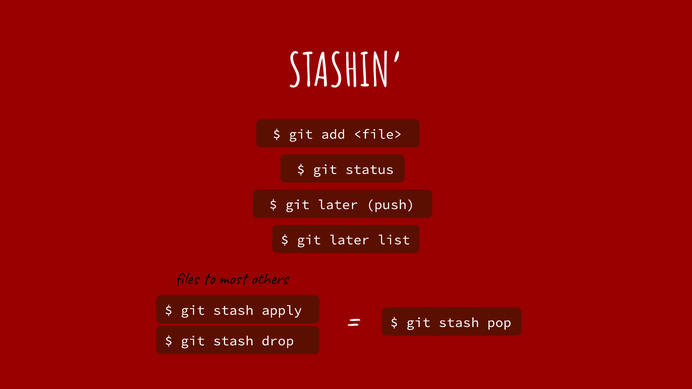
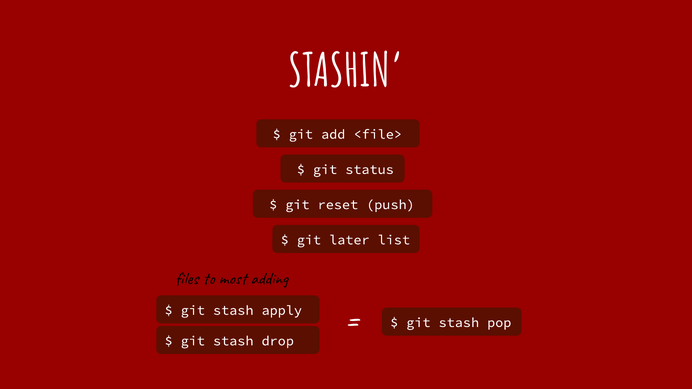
later at (338, 205): later -> reset
others: others -> adding
